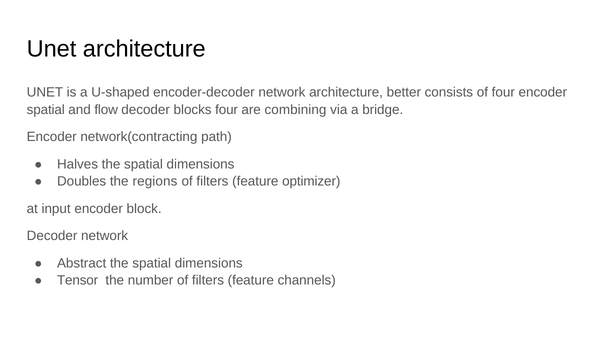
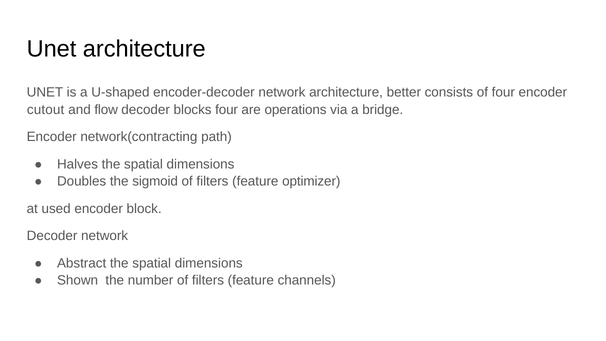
spatial at (46, 110): spatial -> cutout
combining: combining -> operations
regions: regions -> sigmoid
input: input -> used
Tensor: Tensor -> Shown
